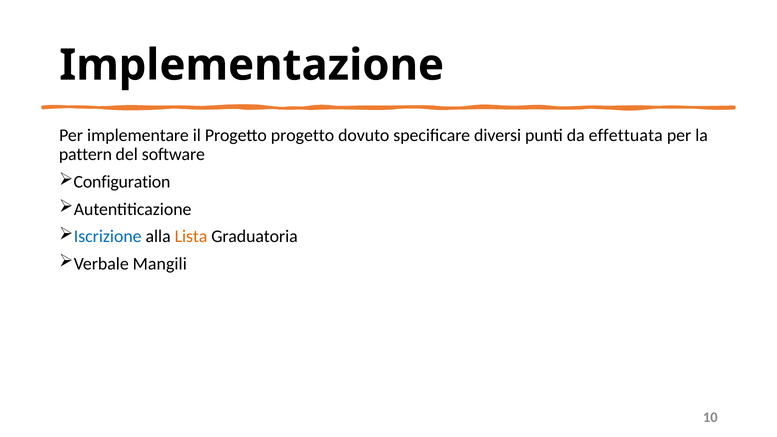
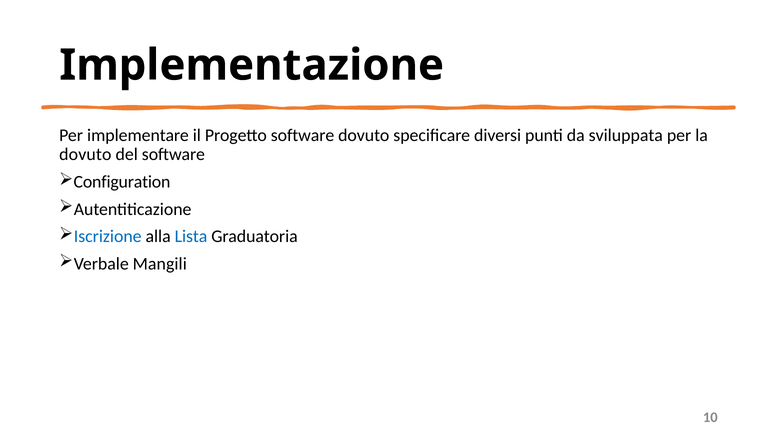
Progetto progetto: progetto -> software
effettuata: effettuata -> sviluppata
pattern at (85, 155): pattern -> dovuto
Lista colour: orange -> blue
